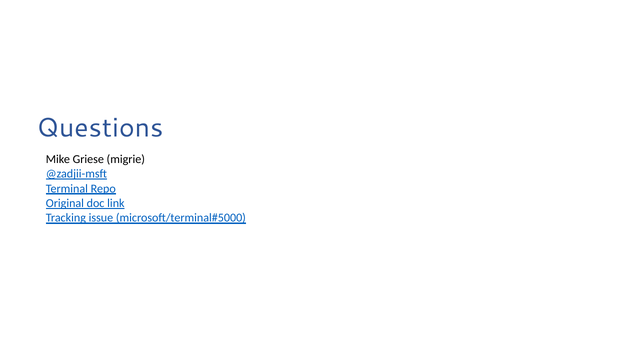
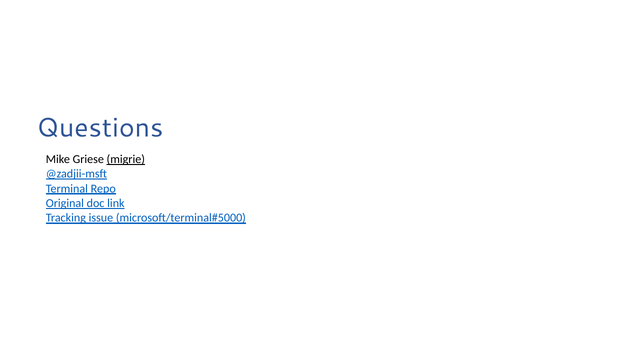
migrie underline: none -> present
